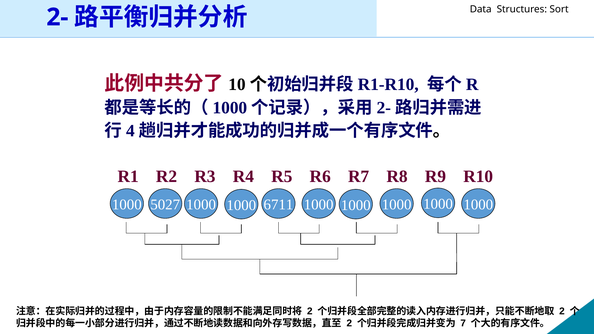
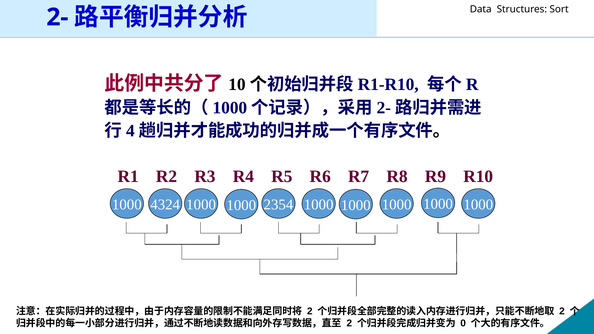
5027: 5027 -> 4324
6711: 6711 -> 2354
7: 7 -> 0
